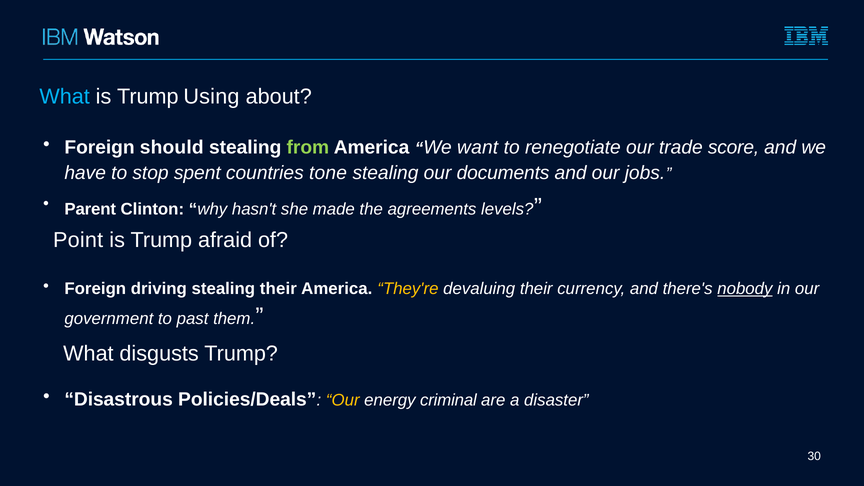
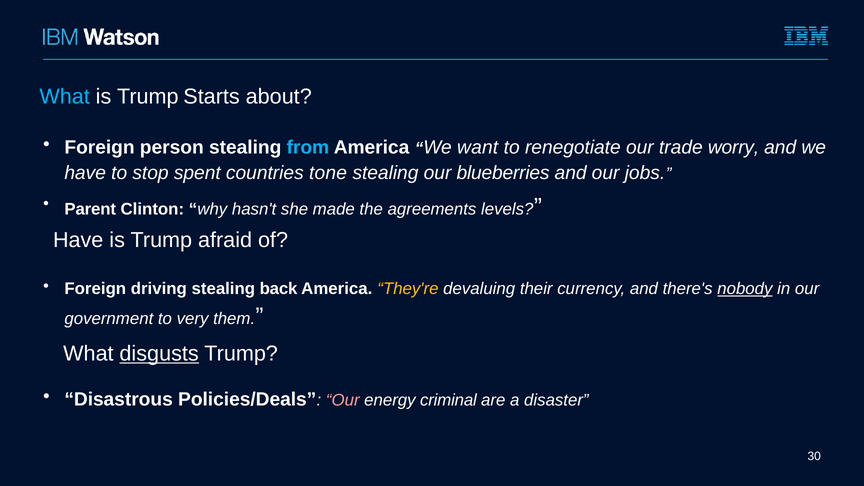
Using: Using -> Starts
should: should -> person
from colour: light green -> light blue
score: score -> worry
documents: documents -> blueberries
Point at (78, 240): Point -> Have
stealing their: their -> back
past: past -> very
disgusts underline: none -> present
Our at (343, 400) colour: yellow -> pink
